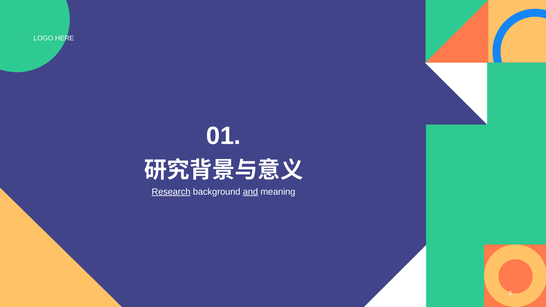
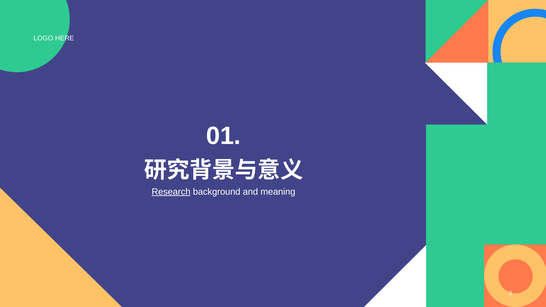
and underline: present -> none
